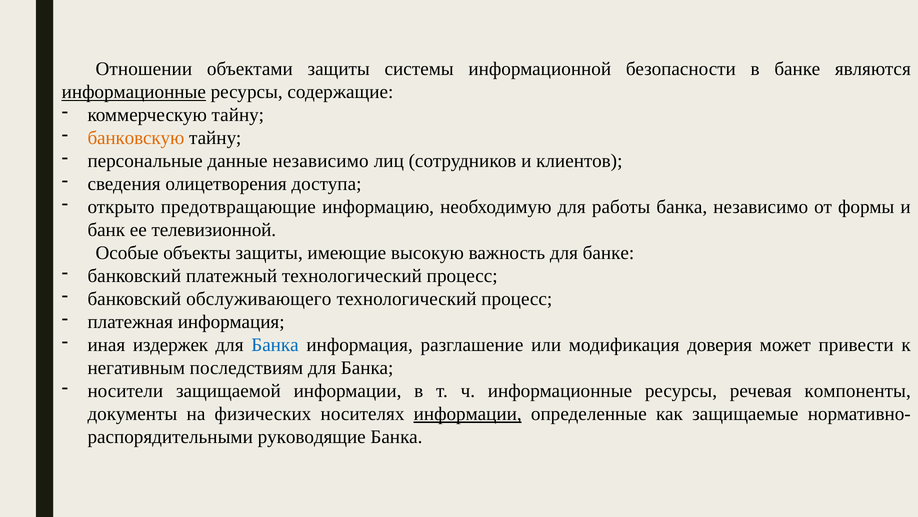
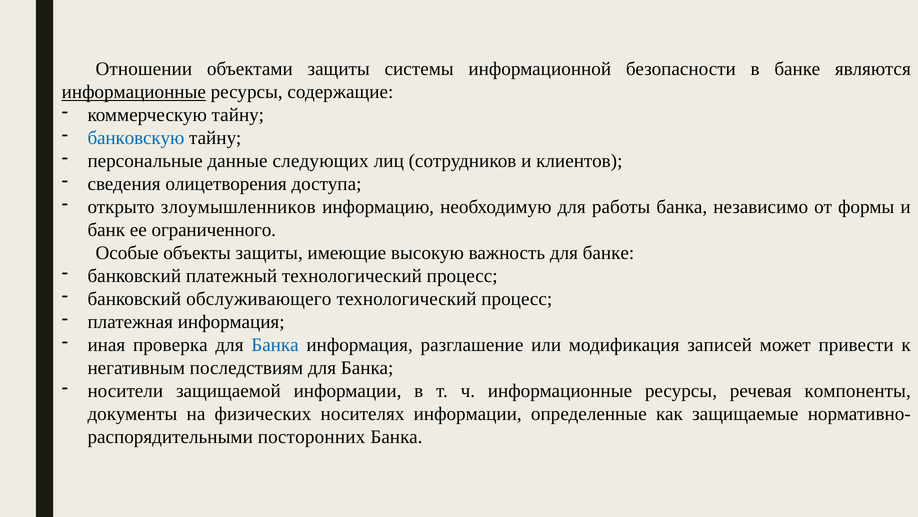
банковскую colour: orange -> blue
данные независимо: независимо -> следующих
предотвращающие: предотвращающие -> злоумышленников
телевизионной: телевизионной -> ограниченного
издержек: издержек -> проверка
доверия: доверия -> записей
информации at (468, 413) underline: present -> none
руководящие: руководящие -> посторонних
